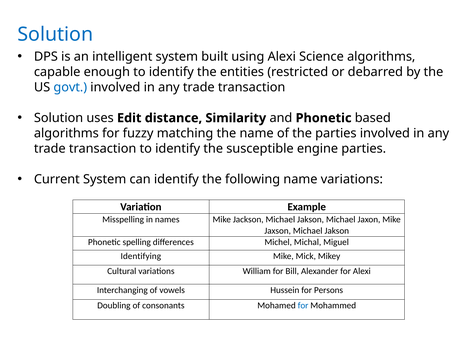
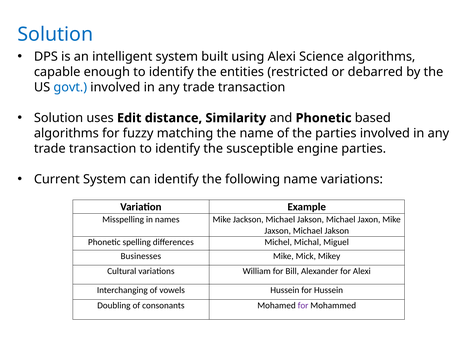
Identifying: Identifying -> Businesses
for Persons: Persons -> Hussein
for at (303, 305) colour: blue -> purple
